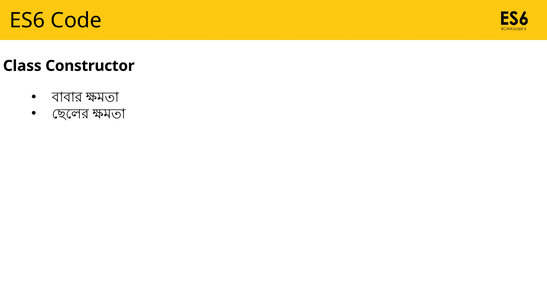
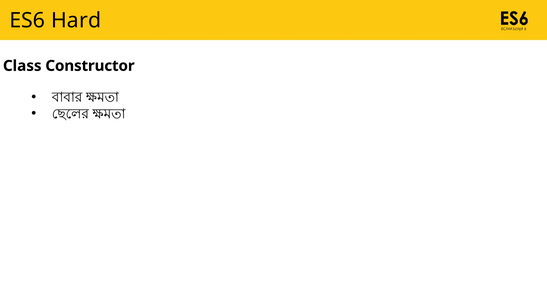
Code: Code -> Hard
